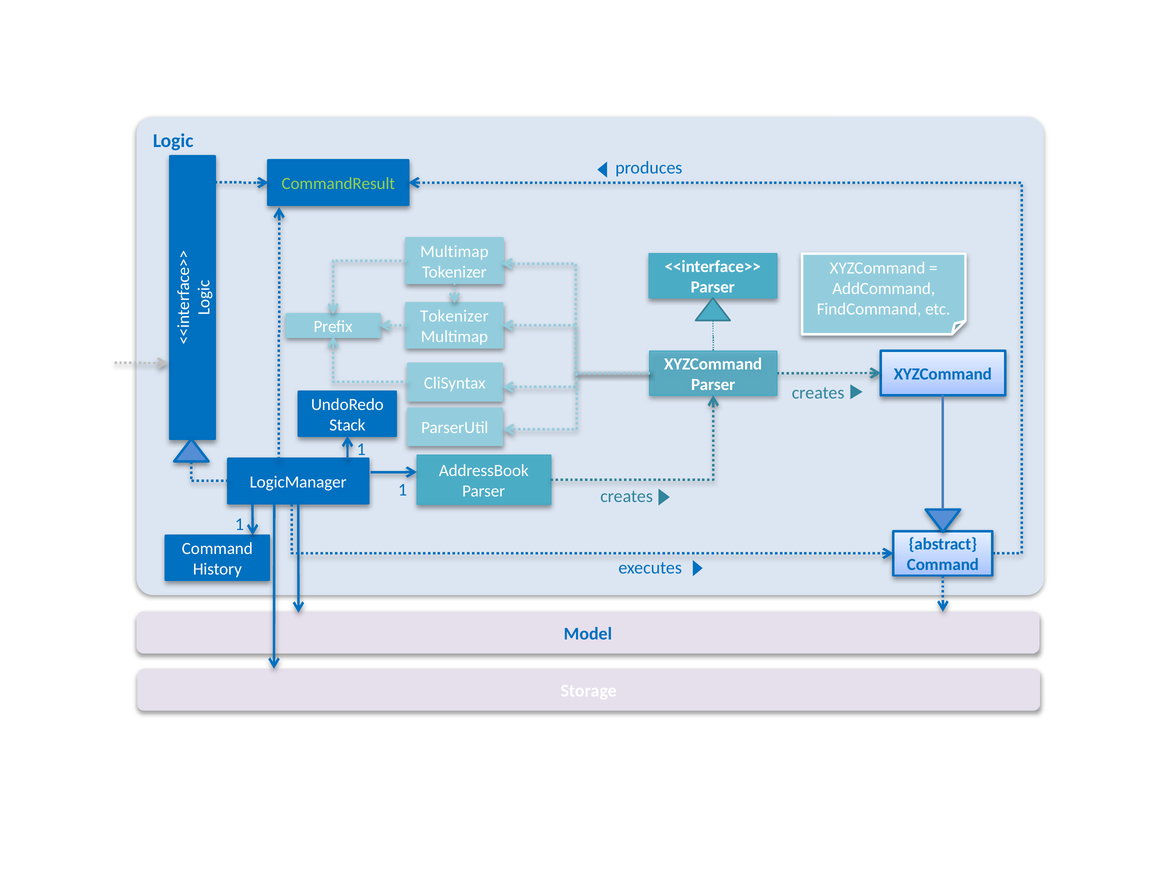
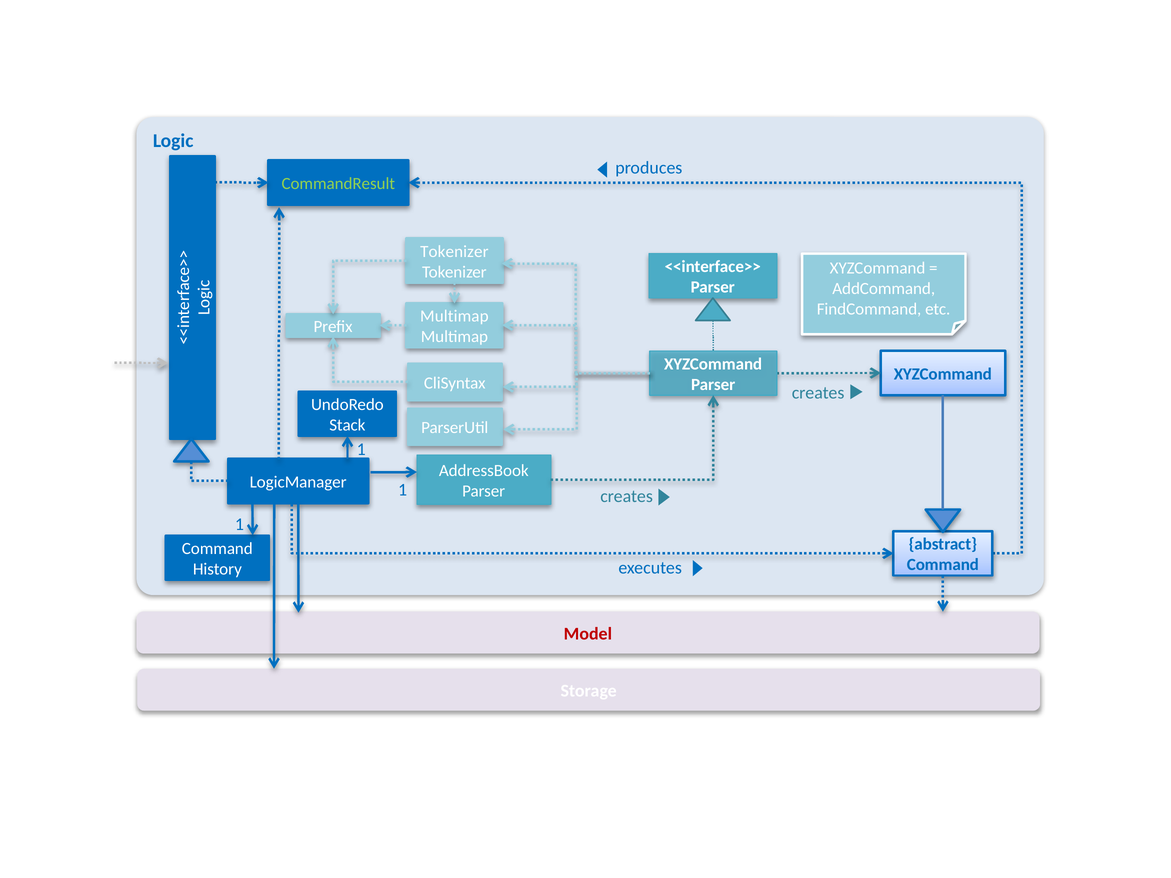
Multimap at (454, 252): Multimap -> Tokenizer
Tokenizer at (454, 316): Tokenizer -> Multimap
Model colour: blue -> red
